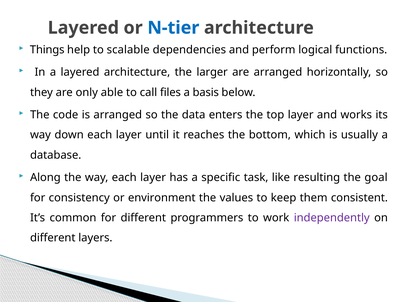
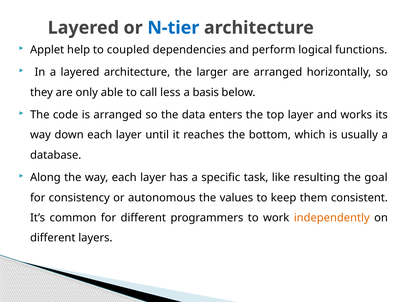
Things: Things -> Applet
scalable: scalable -> coupled
files: files -> less
environment: environment -> autonomous
independently colour: purple -> orange
